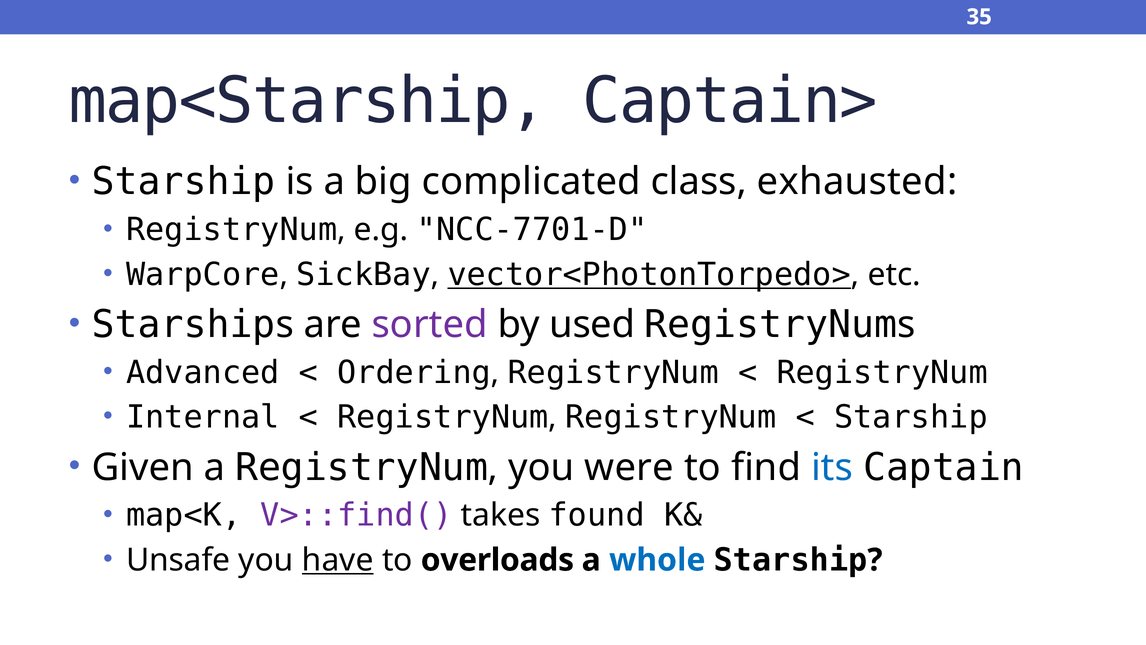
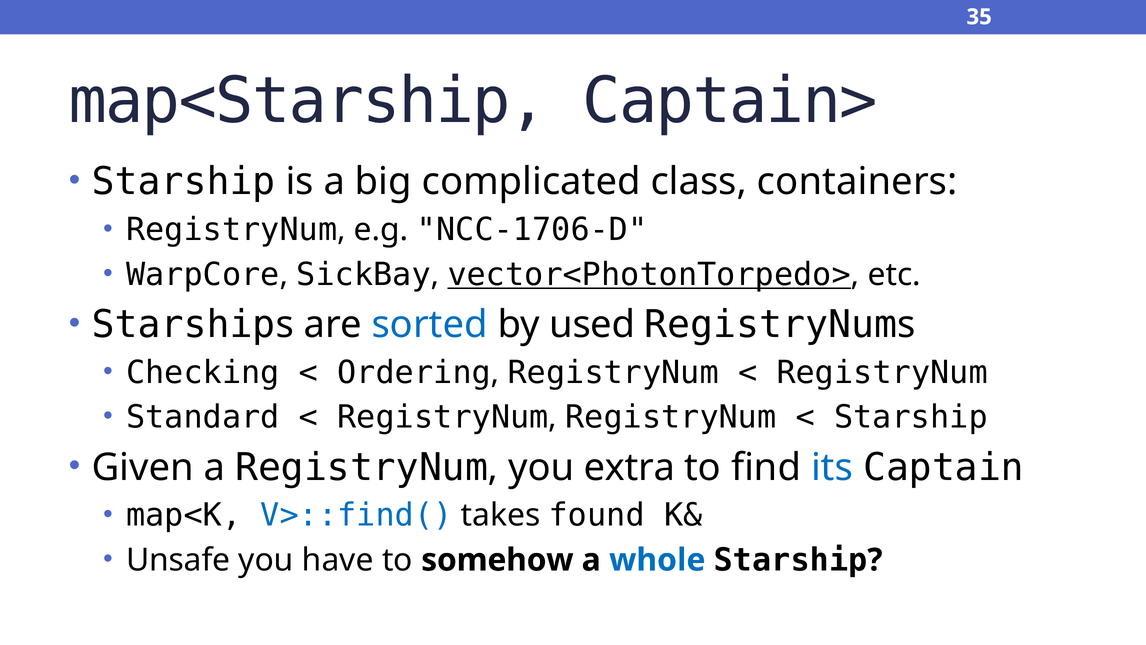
exhausted: exhausted -> containers
NCC-7701-D: NCC-7701-D -> NCC-1706-D
sorted colour: purple -> blue
Advanced: Advanced -> Checking
Internal: Internal -> Standard
were: were -> extra
V>::find( colour: purple -> blue
have underline: present -> none
overloads: overloads -> somehow
